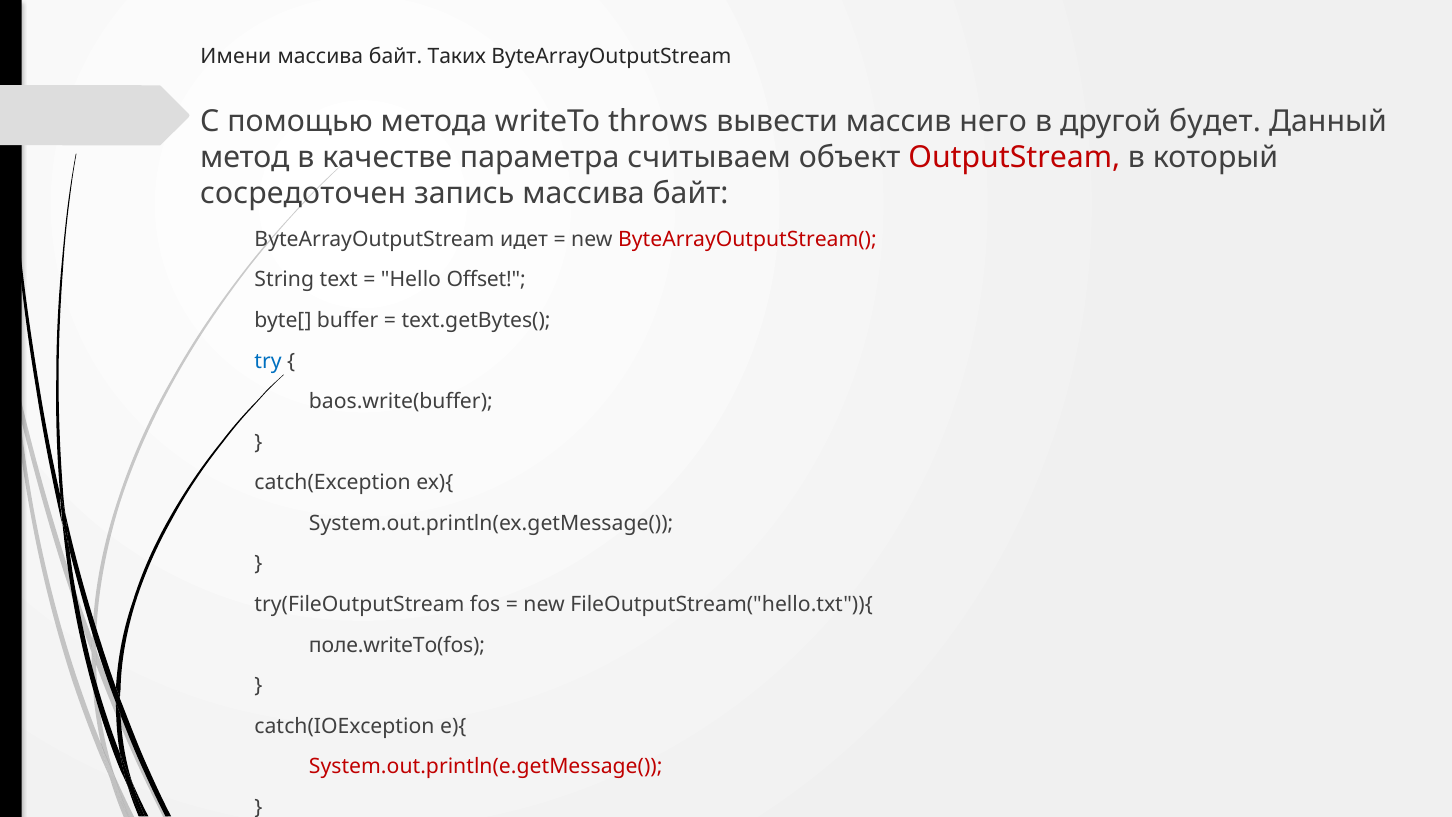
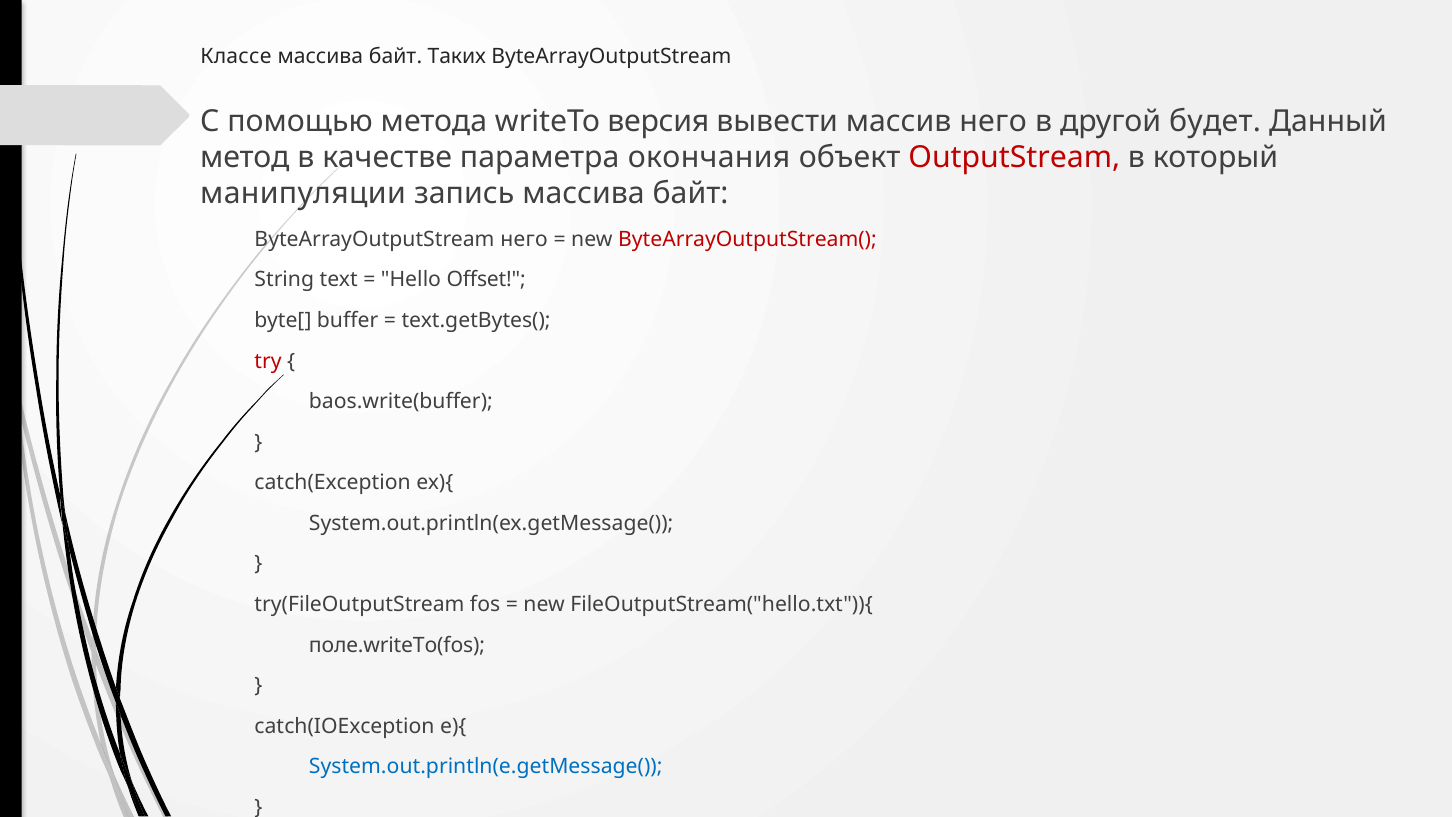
Имени: Имени -> Классе
throws: throws -> версия
считываем: считываем -> окончания
сосредоточен: сосредоточен -> манипуляции
ByteArrayOutputStream идет: идет -> него
try colour: blue -> red
System.out.println(e.getMessage( colour: red -> blue
